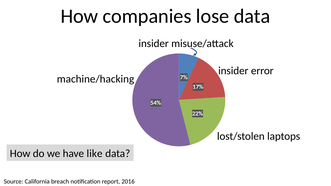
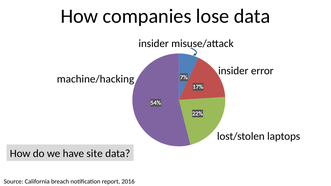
like: like -> site
